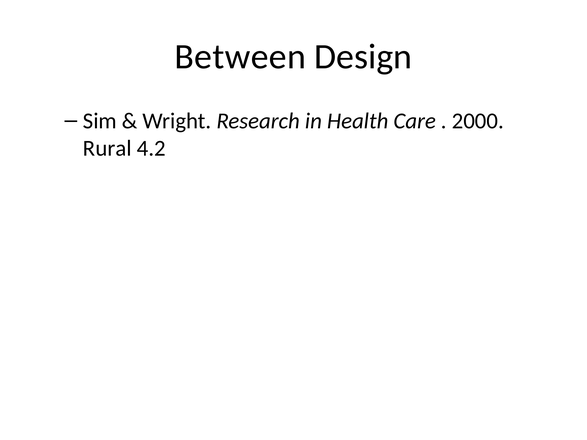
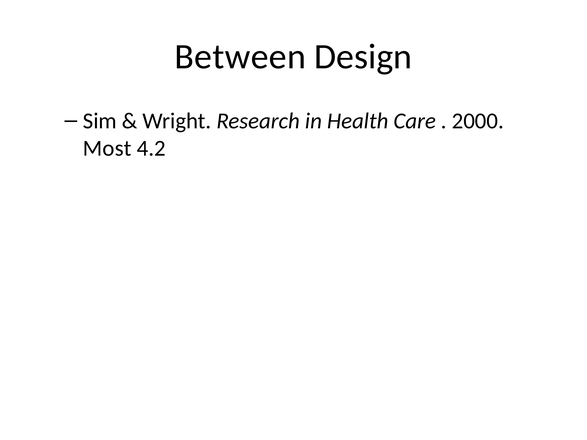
Rural: Rural -> Most
